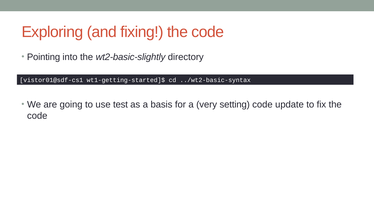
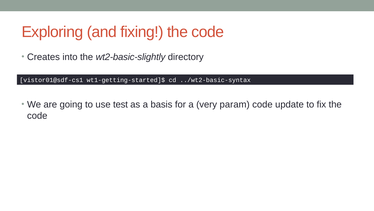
Pointing: Pointing -> Creates
setting: setting -> param
